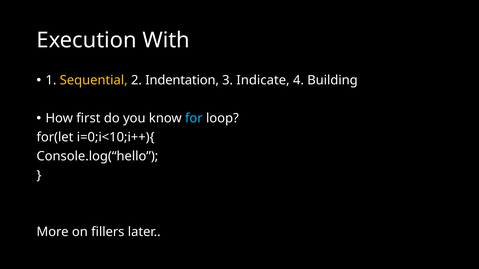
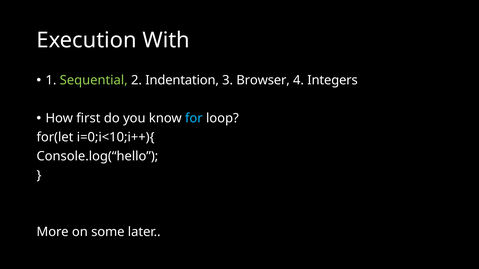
Sequential colour: yellow -> light green
Indicate: Indicate -> Browser
Building: Building -> Integers
fillers: fillers -> some
